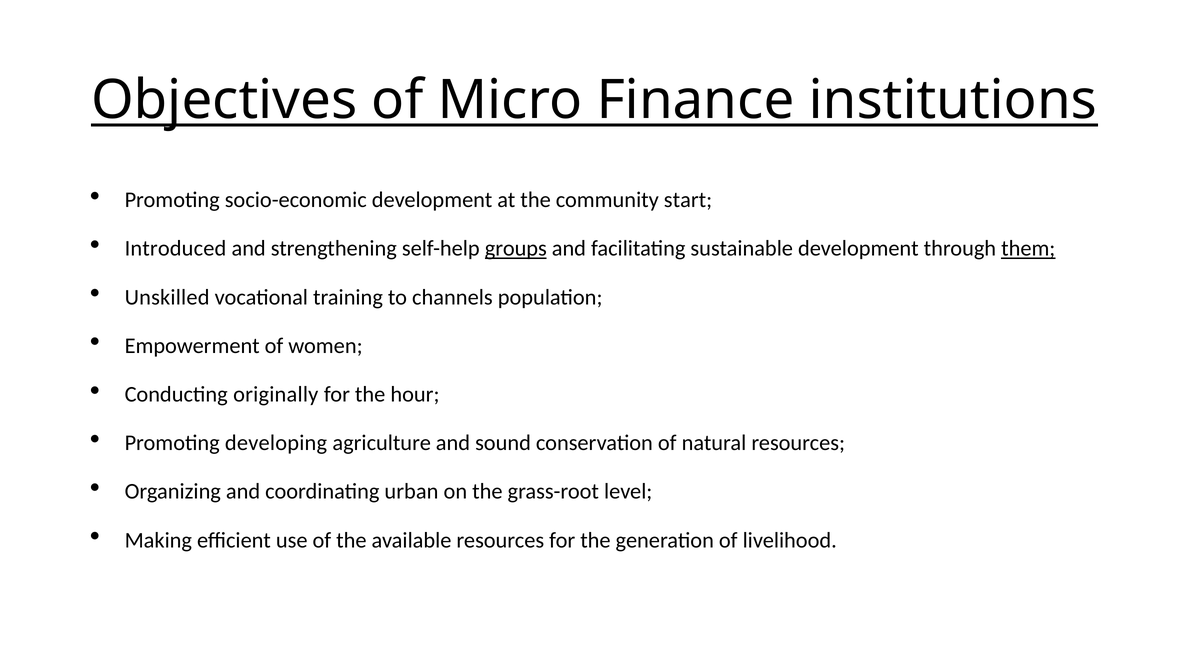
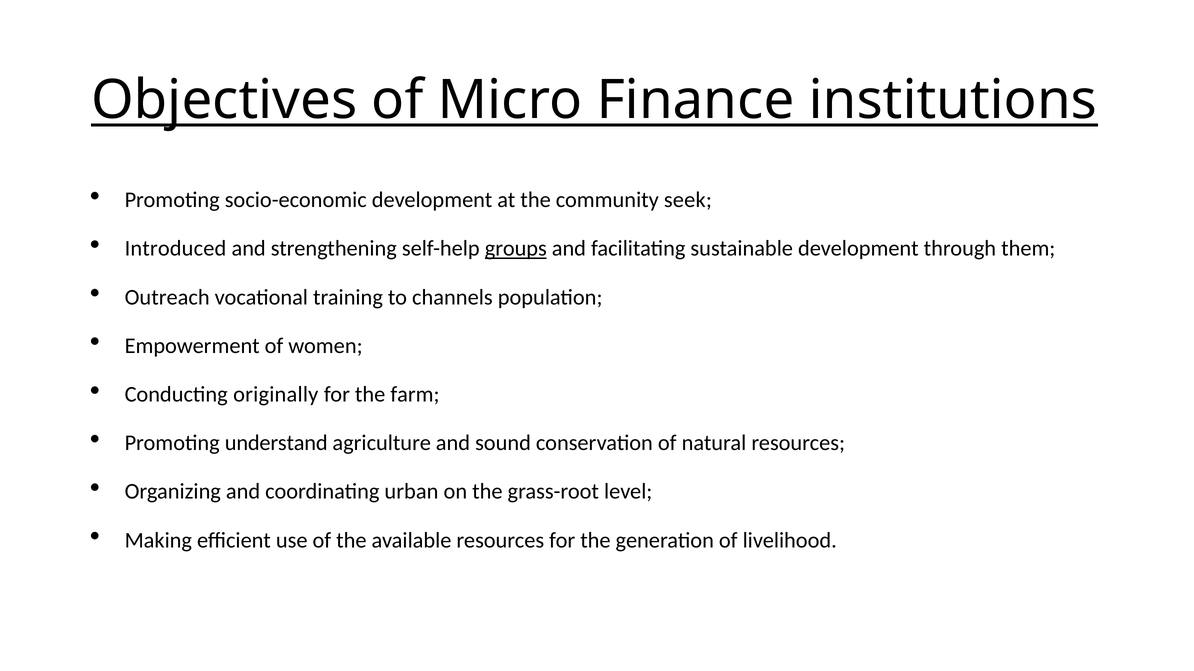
start: start -> seek
them underline: present -> none
Unskilled: Unskilled -> Outreach
hour: hour -> farm
developing: developing -> understand
